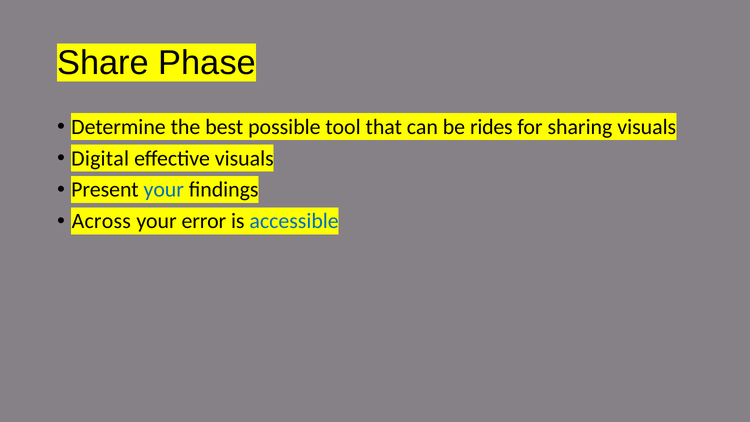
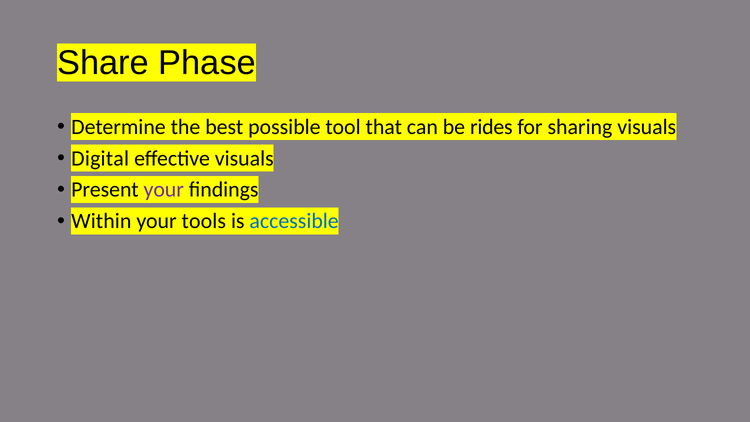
your at (164, 190) colour: blue -> purple
Across: Across -> Within
error: error -> tools
